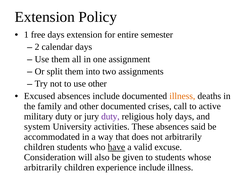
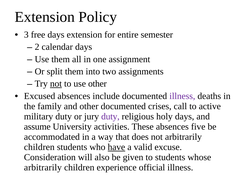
1: 1 -> 3
not at (56, 84) underline: none -> present
illness at (182, 96) colour: orange -> purple
system: system -> assume
said: said -> five
experience include: include -> official
